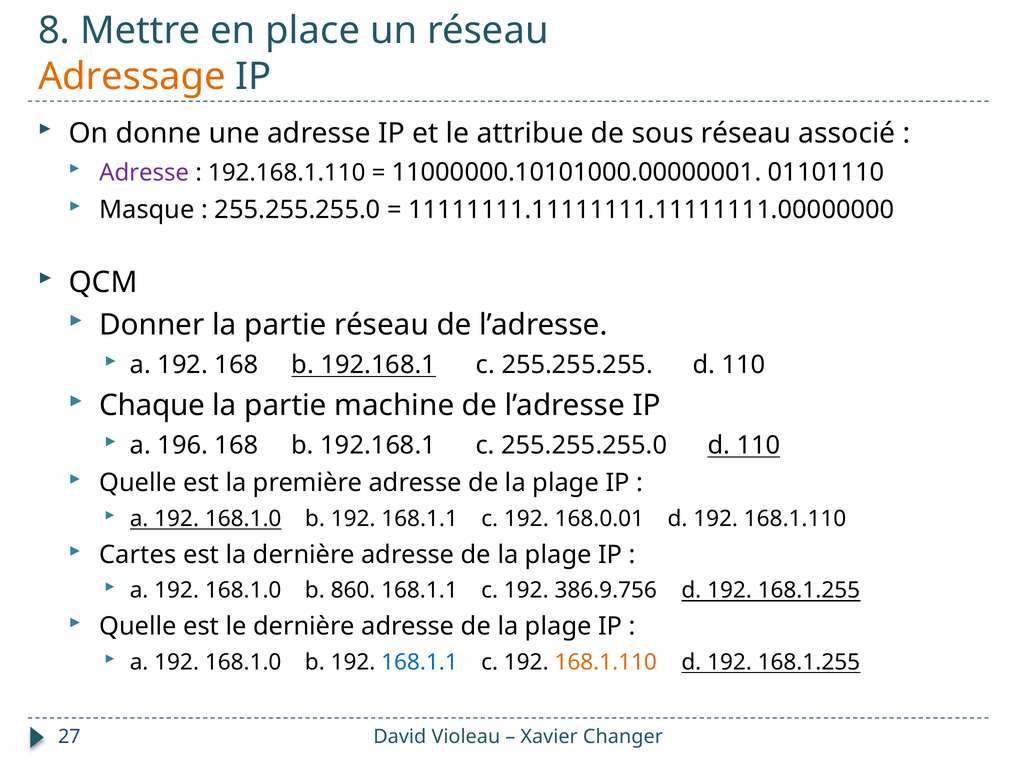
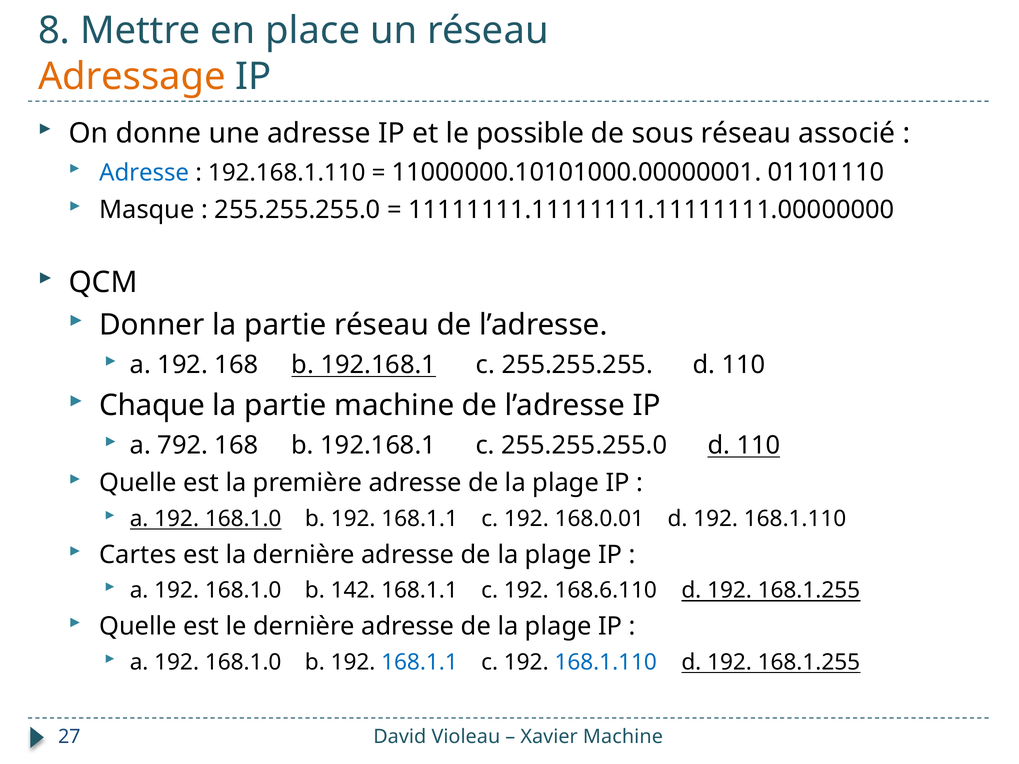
attribue: attribue -> possible
Adresse at (144, 173) colour: purple -> blue
196: 196 -> 792
860: 860 -> 142
386.9.756: 386.9.756 -> 168.6.110
168.1.110 at (606, 662) colour: orange -> blue
Xavier Changer: Changer -> Machine
